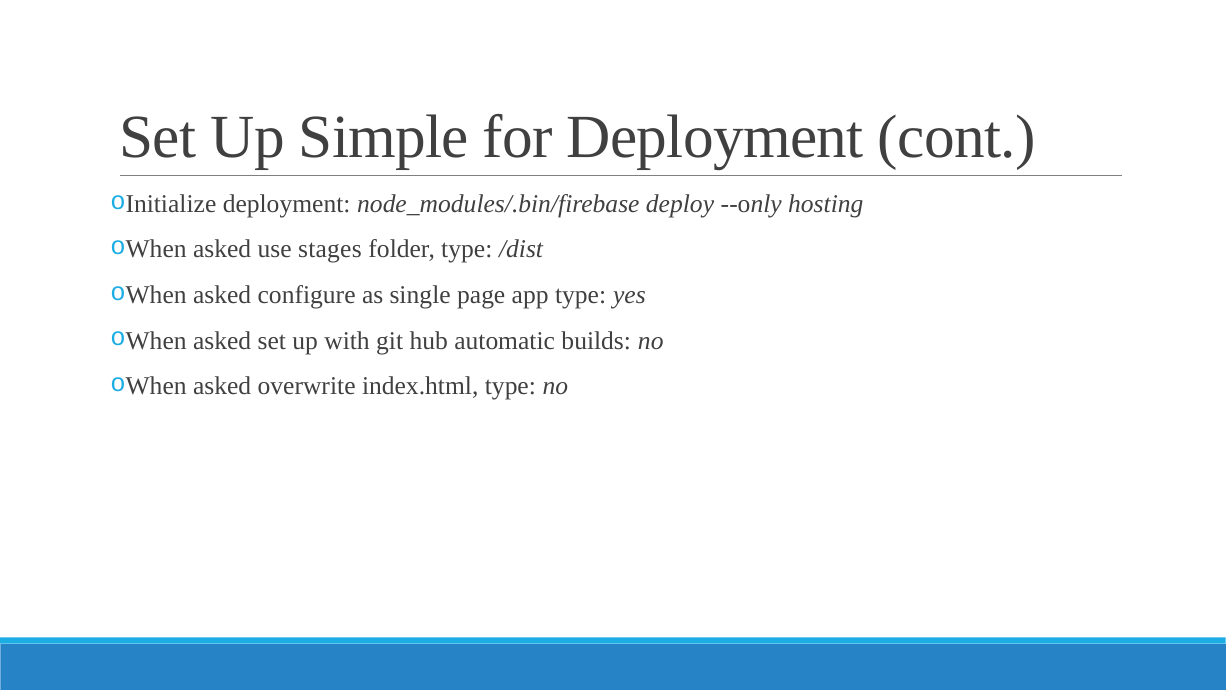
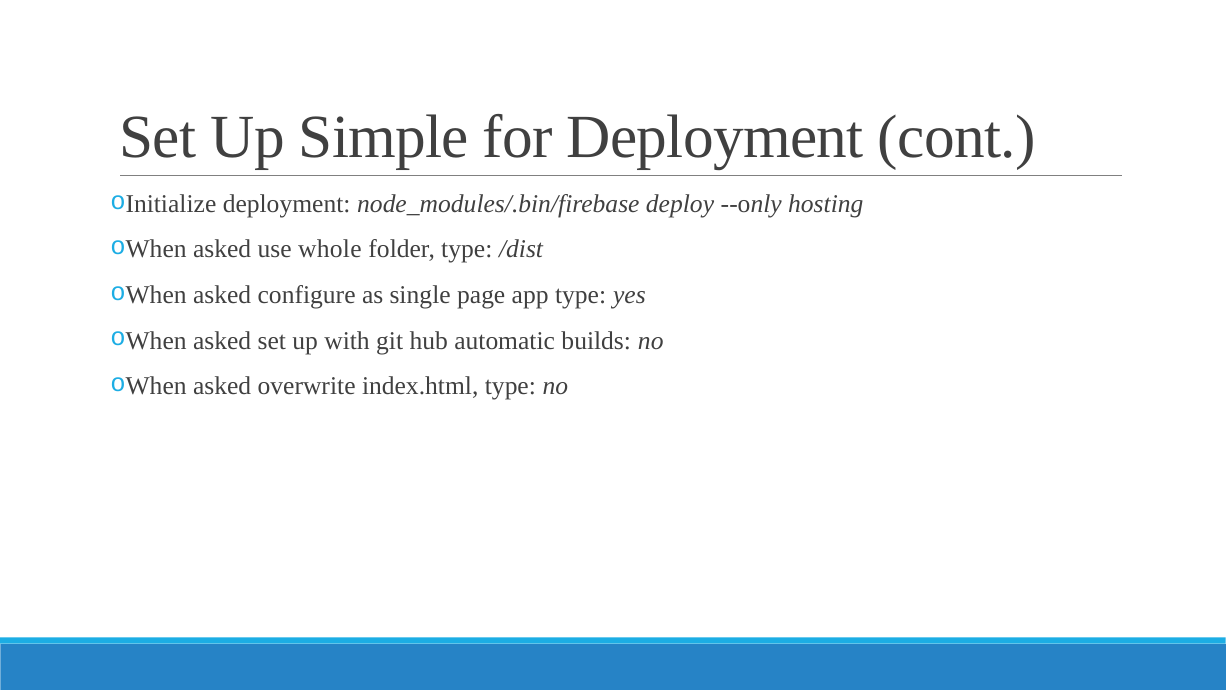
stages: stages -> whole
